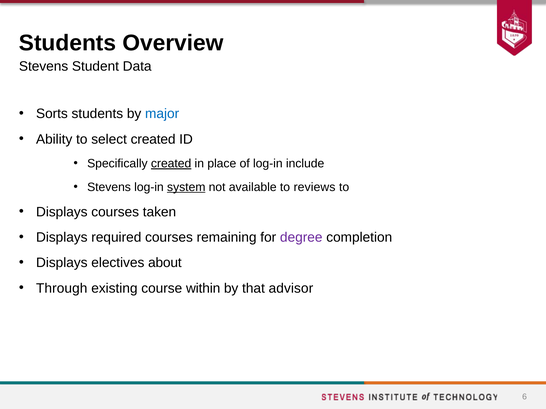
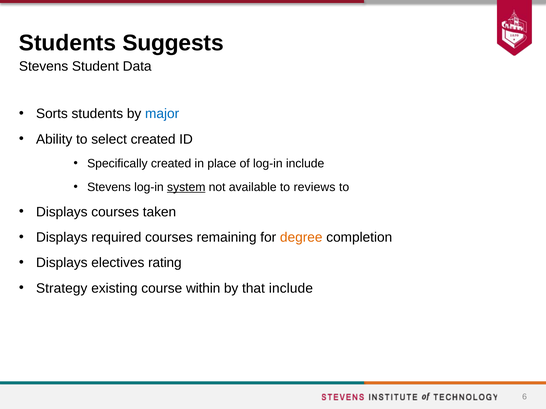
Overview: Overview -> Suggests
created at (171, 164) underline: present -> none
degree colour: purple -> orange
about: about -> rating
Through: Through -> Strategy
that advisor: advisor -> include
